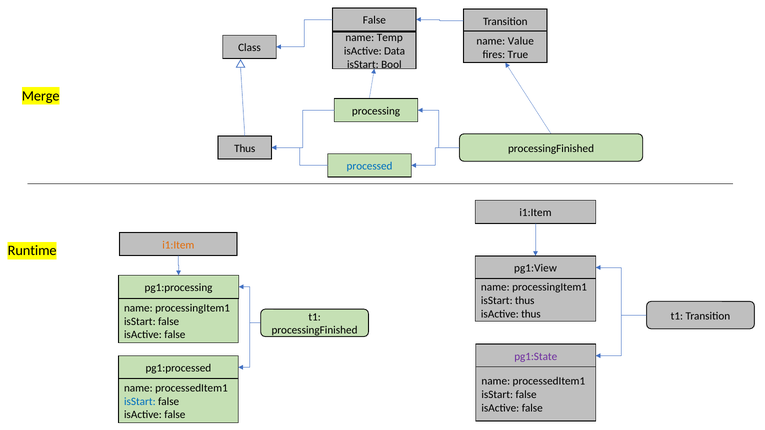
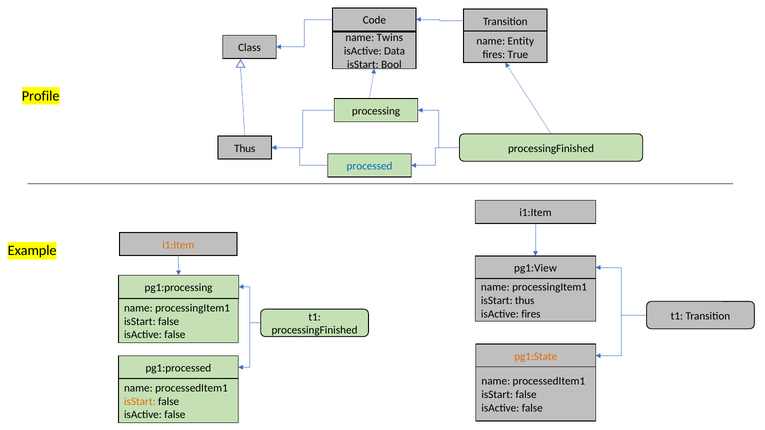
False at (374, 20): False -> Code
Temp: Temp -> Twins
Value: Value -> Entity
Merge: Merge -> Profile
Runtime: Runtime -> Example
isActive thus: thus -> fires
pg1:State colour: purple -> orange
isStart at (140, 402) colour: blue -> orange
